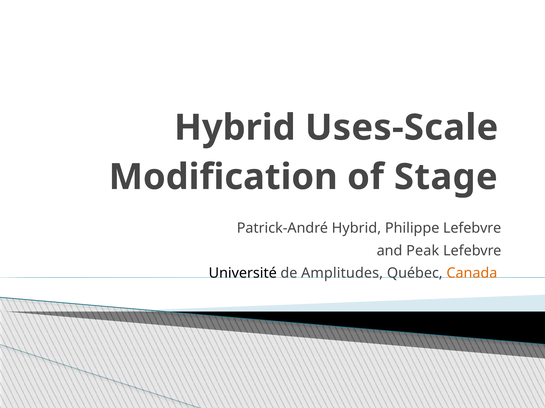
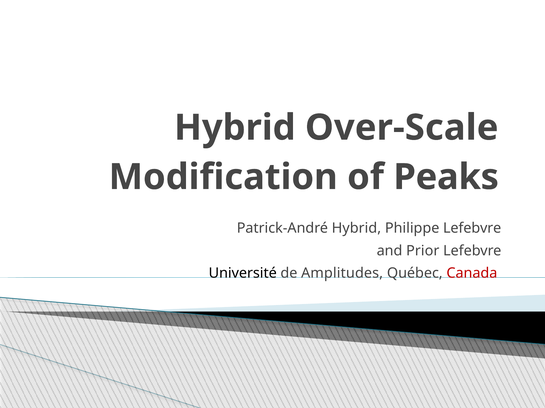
Uses-Scale: Uses-Scale -> Over-Scale
Stage: Stage -> Peaks
Peak: Peak -> Prior
Canada colour: orange -> red
